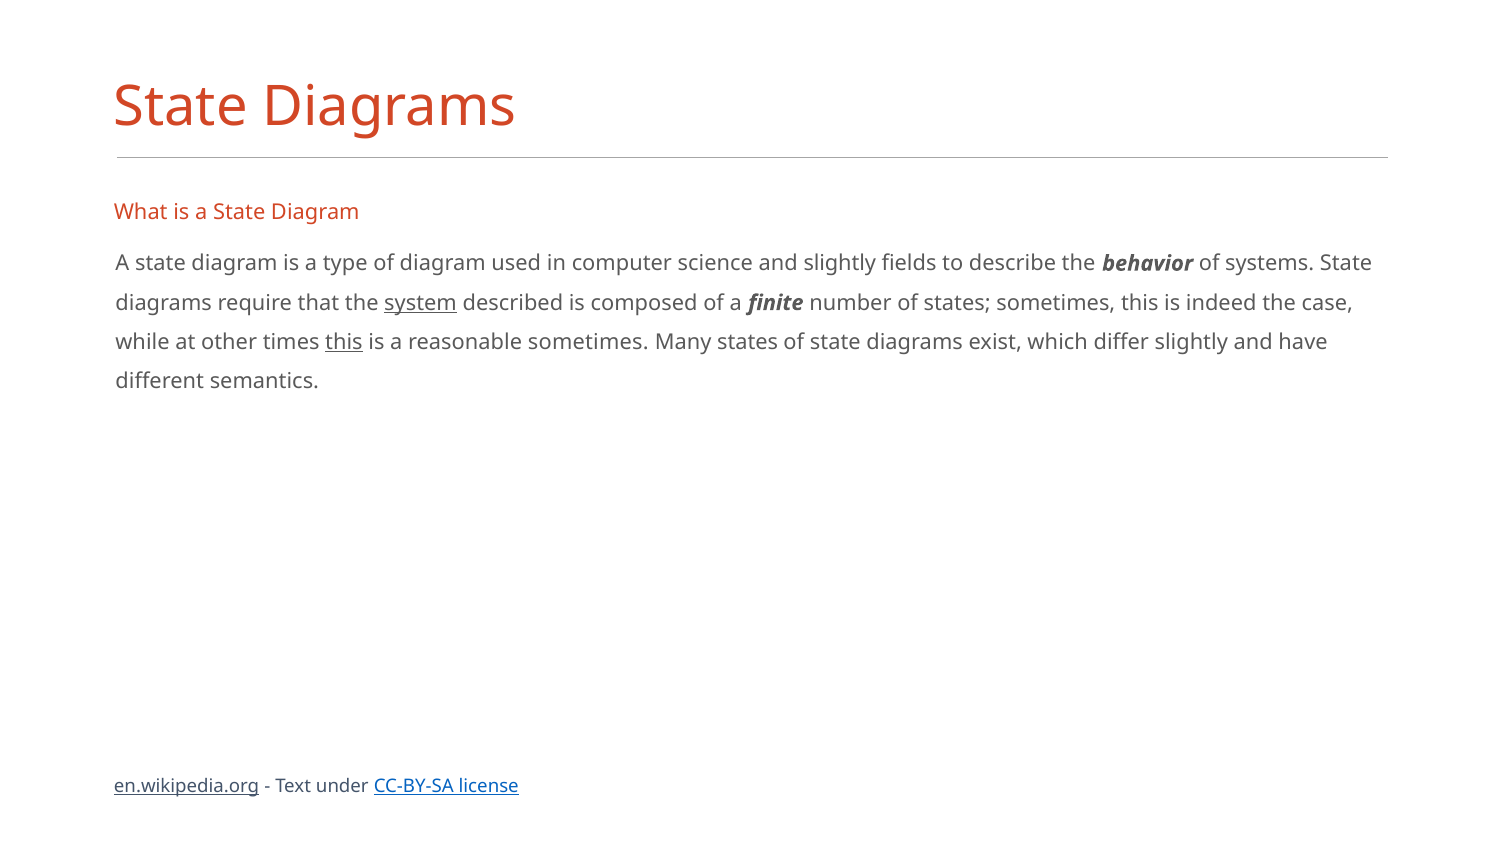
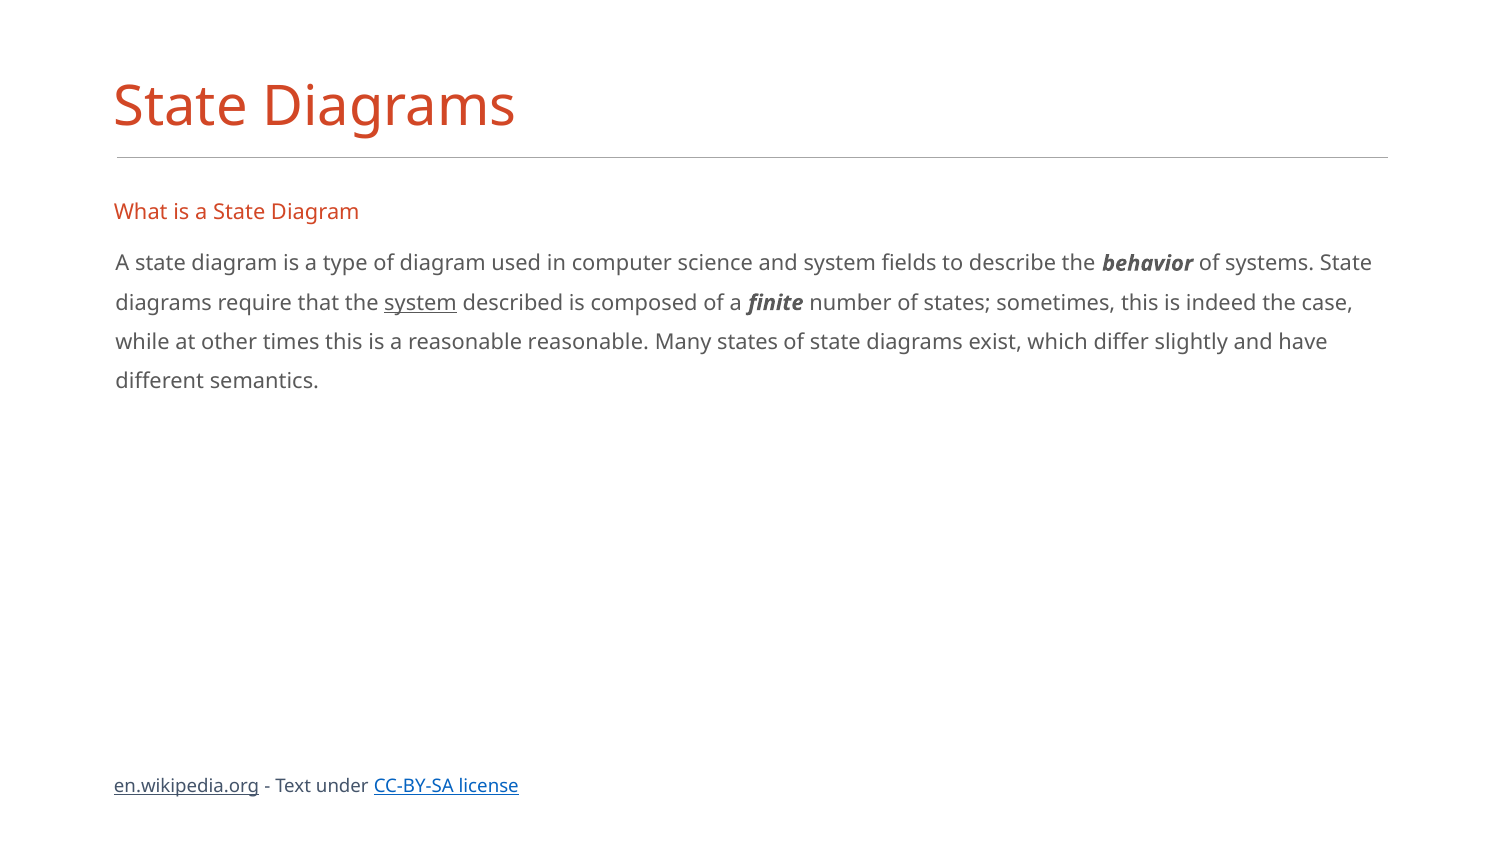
and slightly: slightly -> system
this at (344, 342) underline: present -> none
reasonable sometimes: sometimes -> reasonable
